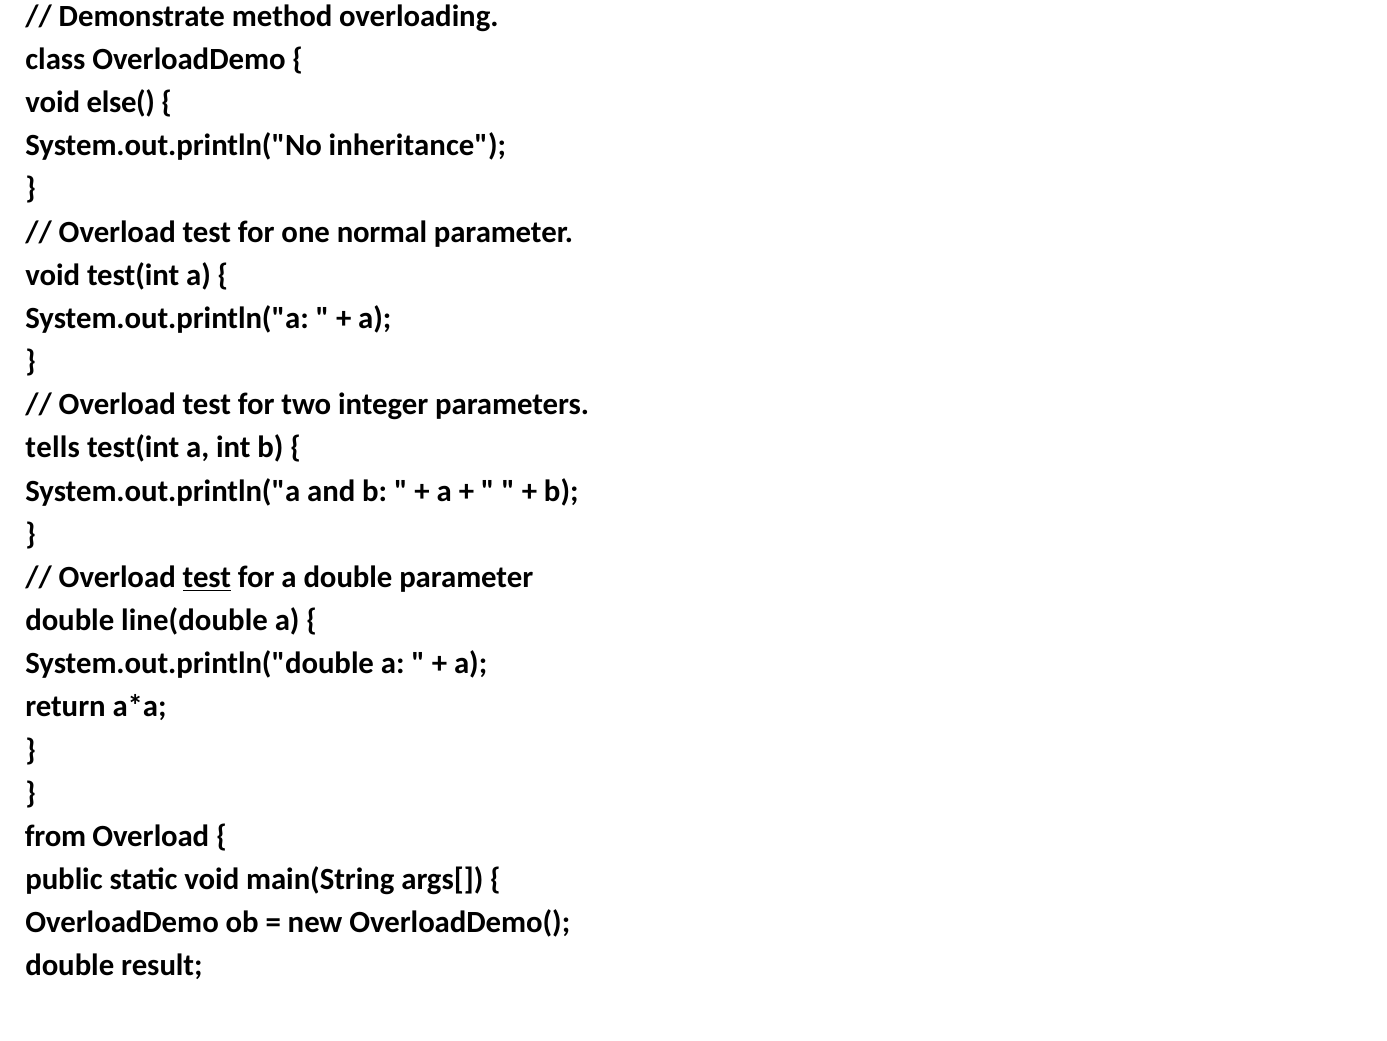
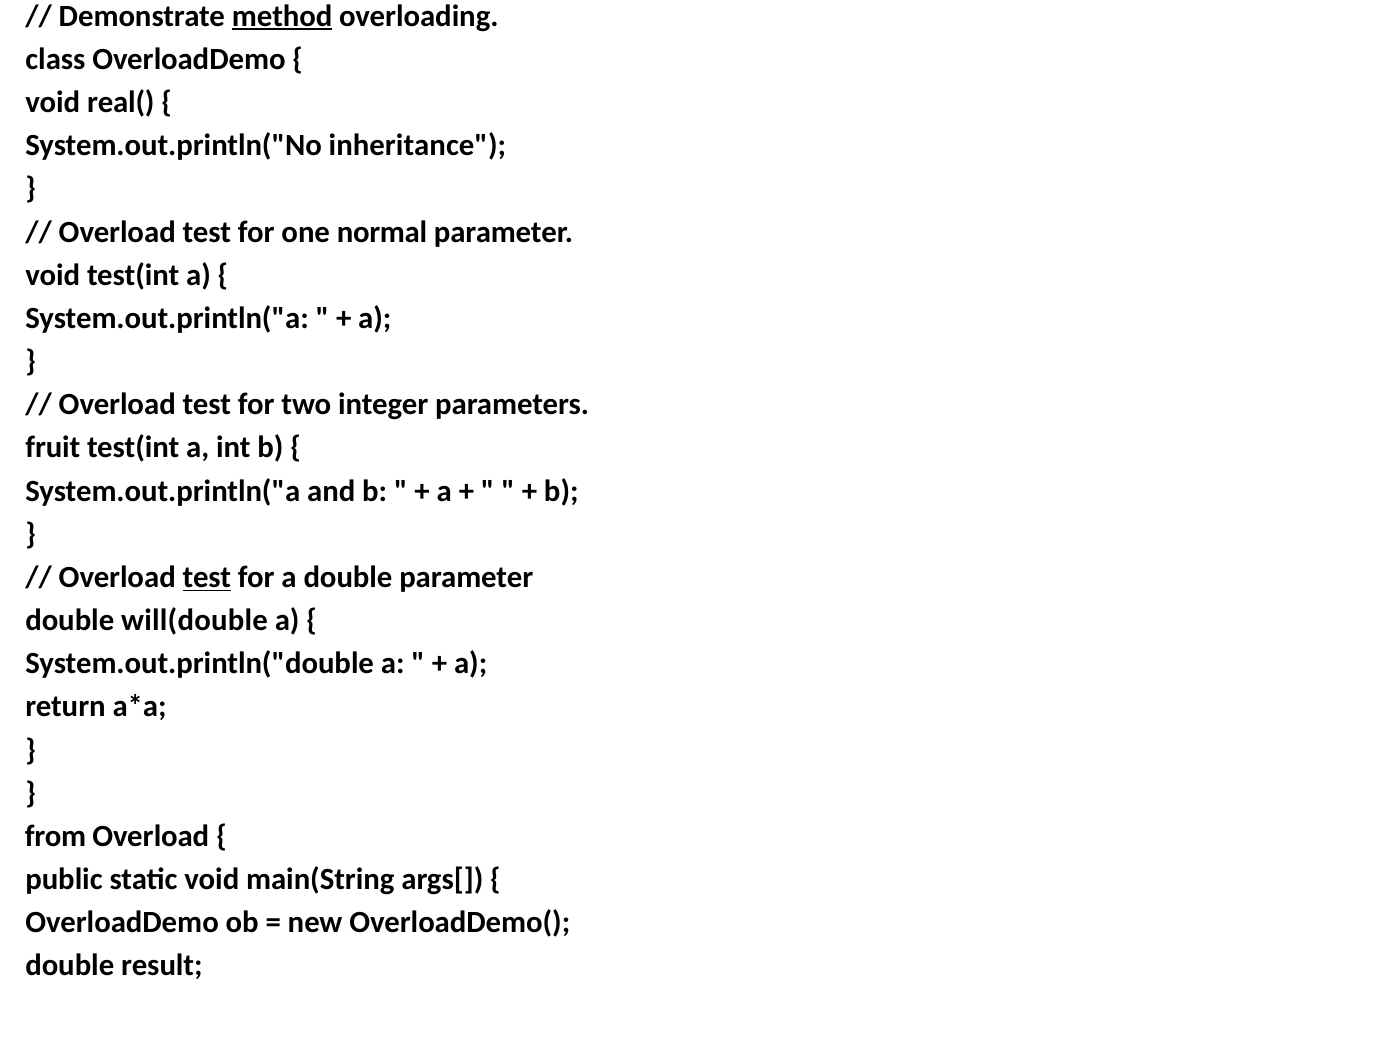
method underline: none -> present
else(: else( -> real(
tells: tells -> fruit
line(double: line(double -> will(double
